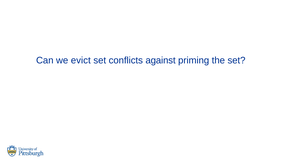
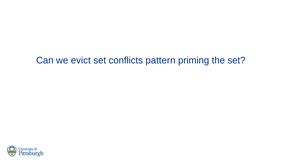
against: against -> pattern
